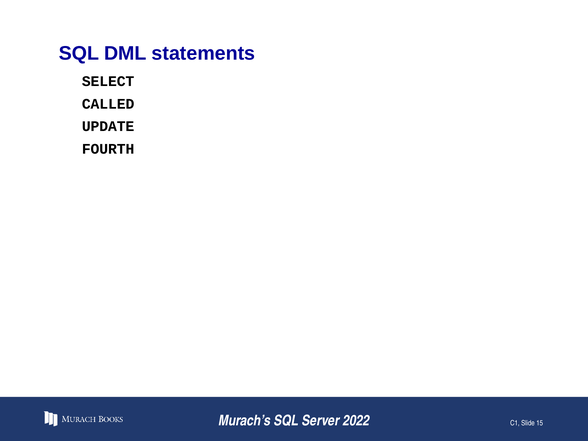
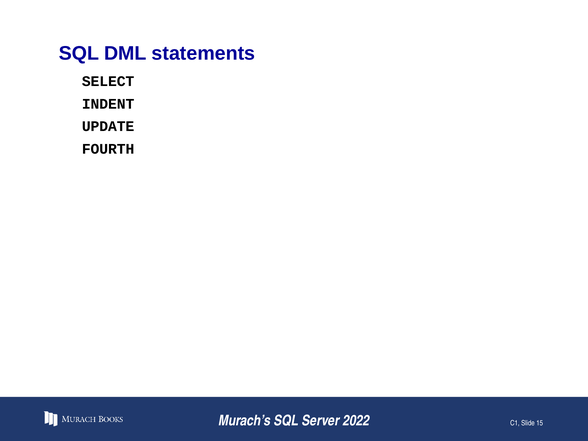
CALLED: CALLED -> INDENT
